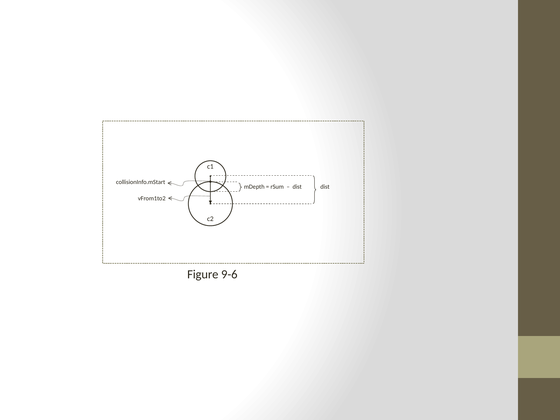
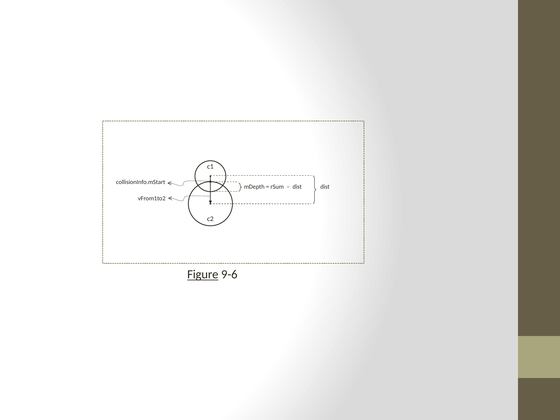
Figure underline: none -> present
